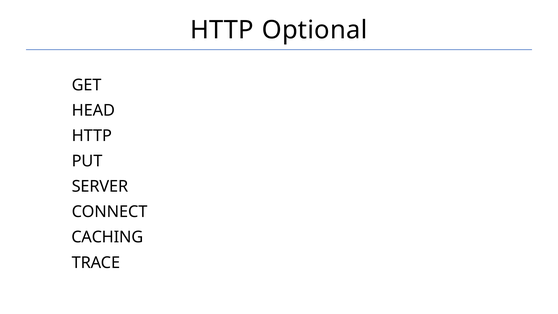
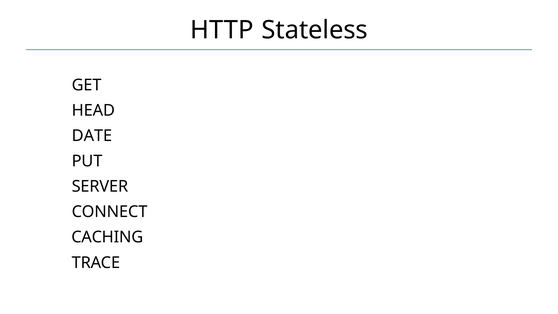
Optional: Optional -> Stateless
HTTP at (92, 136): HTTP -> DATE
